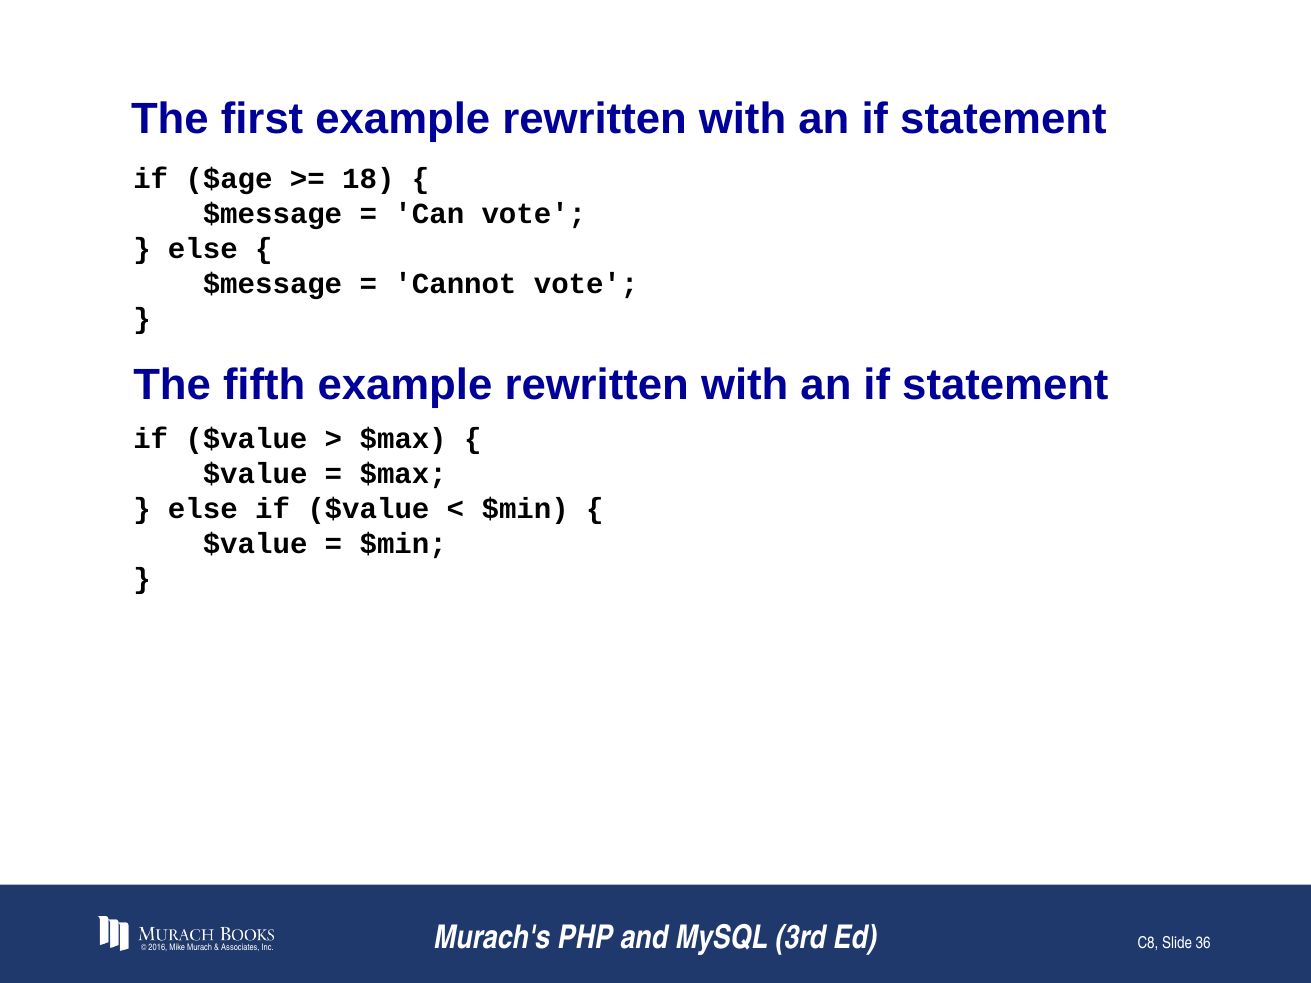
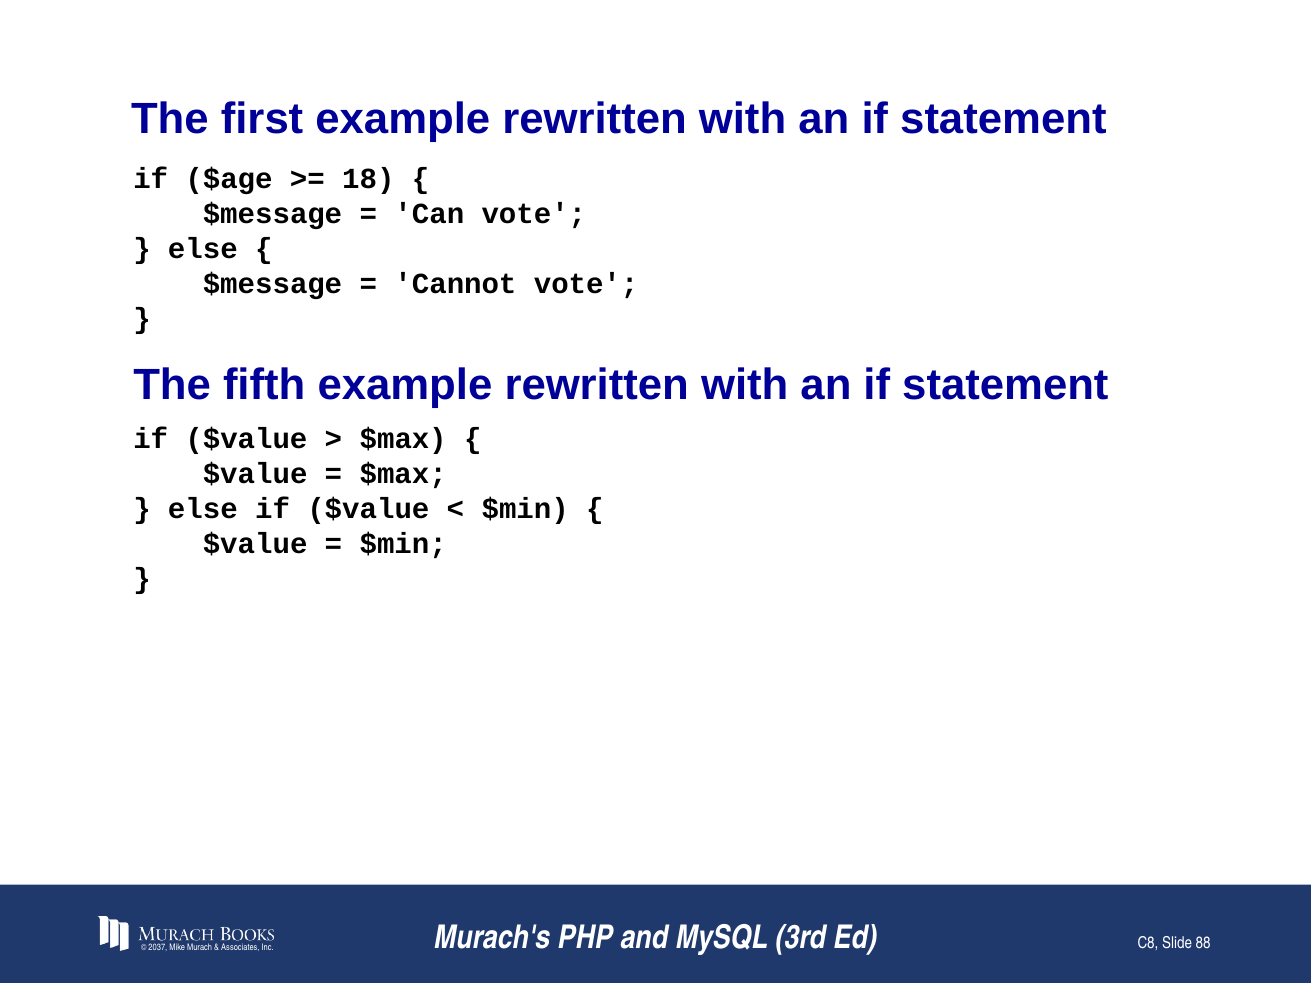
36: 36 -> 88
2016: 2016 -> 2037
